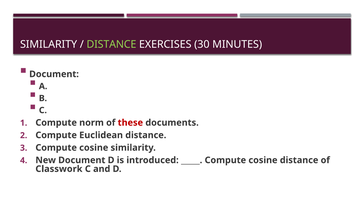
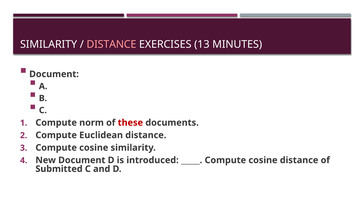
DISTANCE at (111, 44) colour: light green -> pink
30: 30 -> 13
Classwork: Classwork -> Submitted
